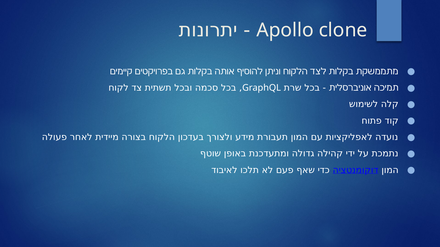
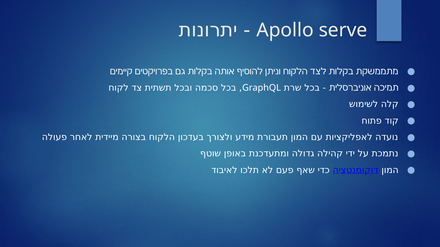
clone: clone -> serve
